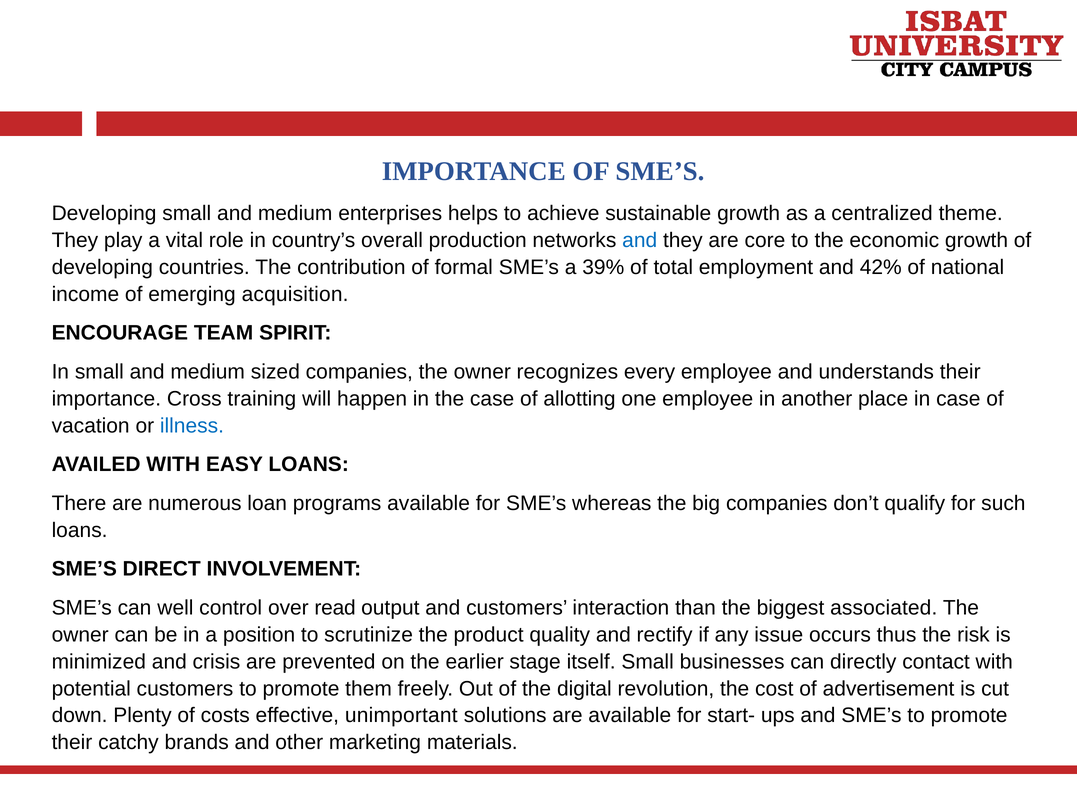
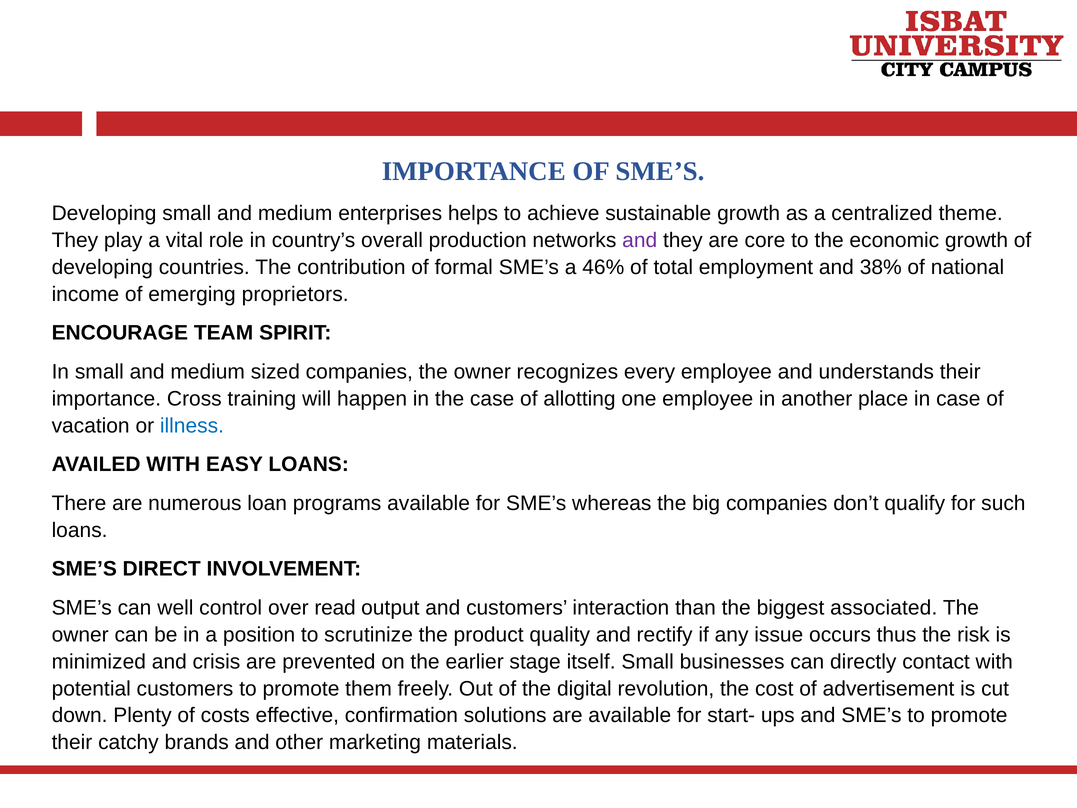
and at (640, 240) colour: blue -> purple
39%: 39% -> 46%
42%: 42% -> 38%
acquisition: acquisition -> proprietors
unimportant: unimportant -> confirmation
